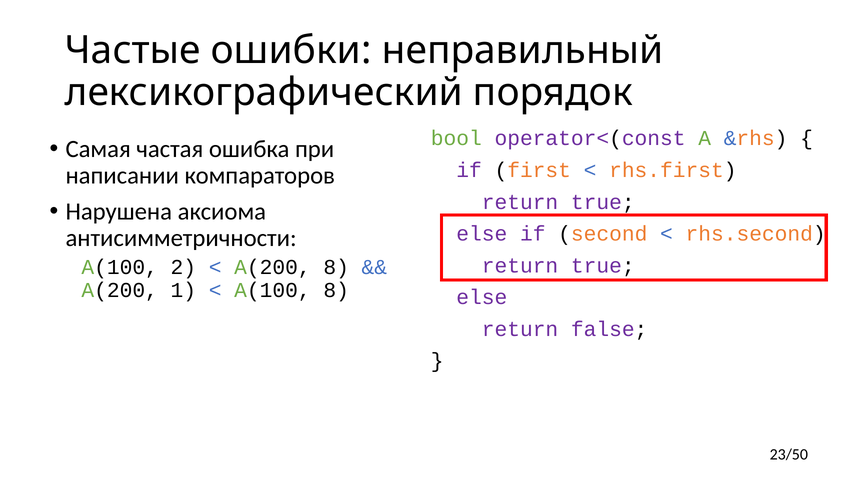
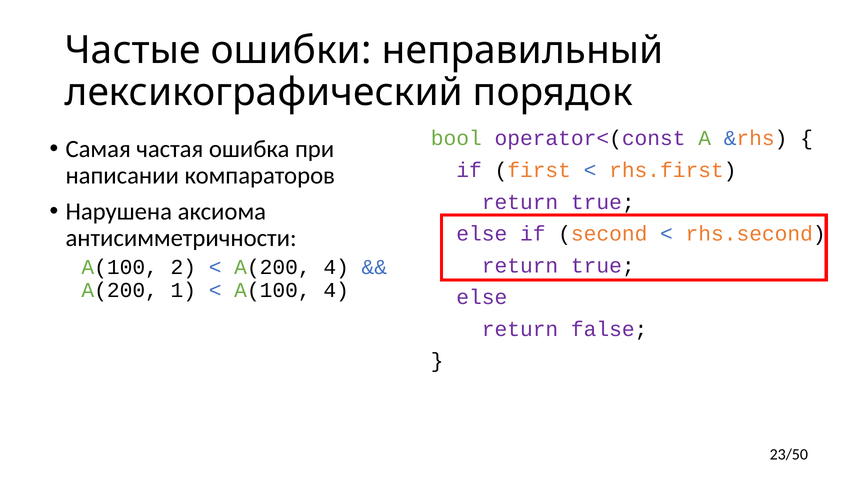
A(200 8: 8 -> 4
A(100 8: 8 -> 4
